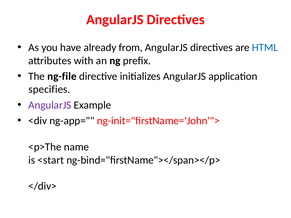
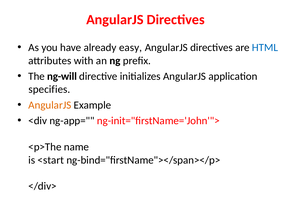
from: from -> easy
ng-file: ng-file -> ng-will
AngularJS at (50, 105) colour: purple -> orange
